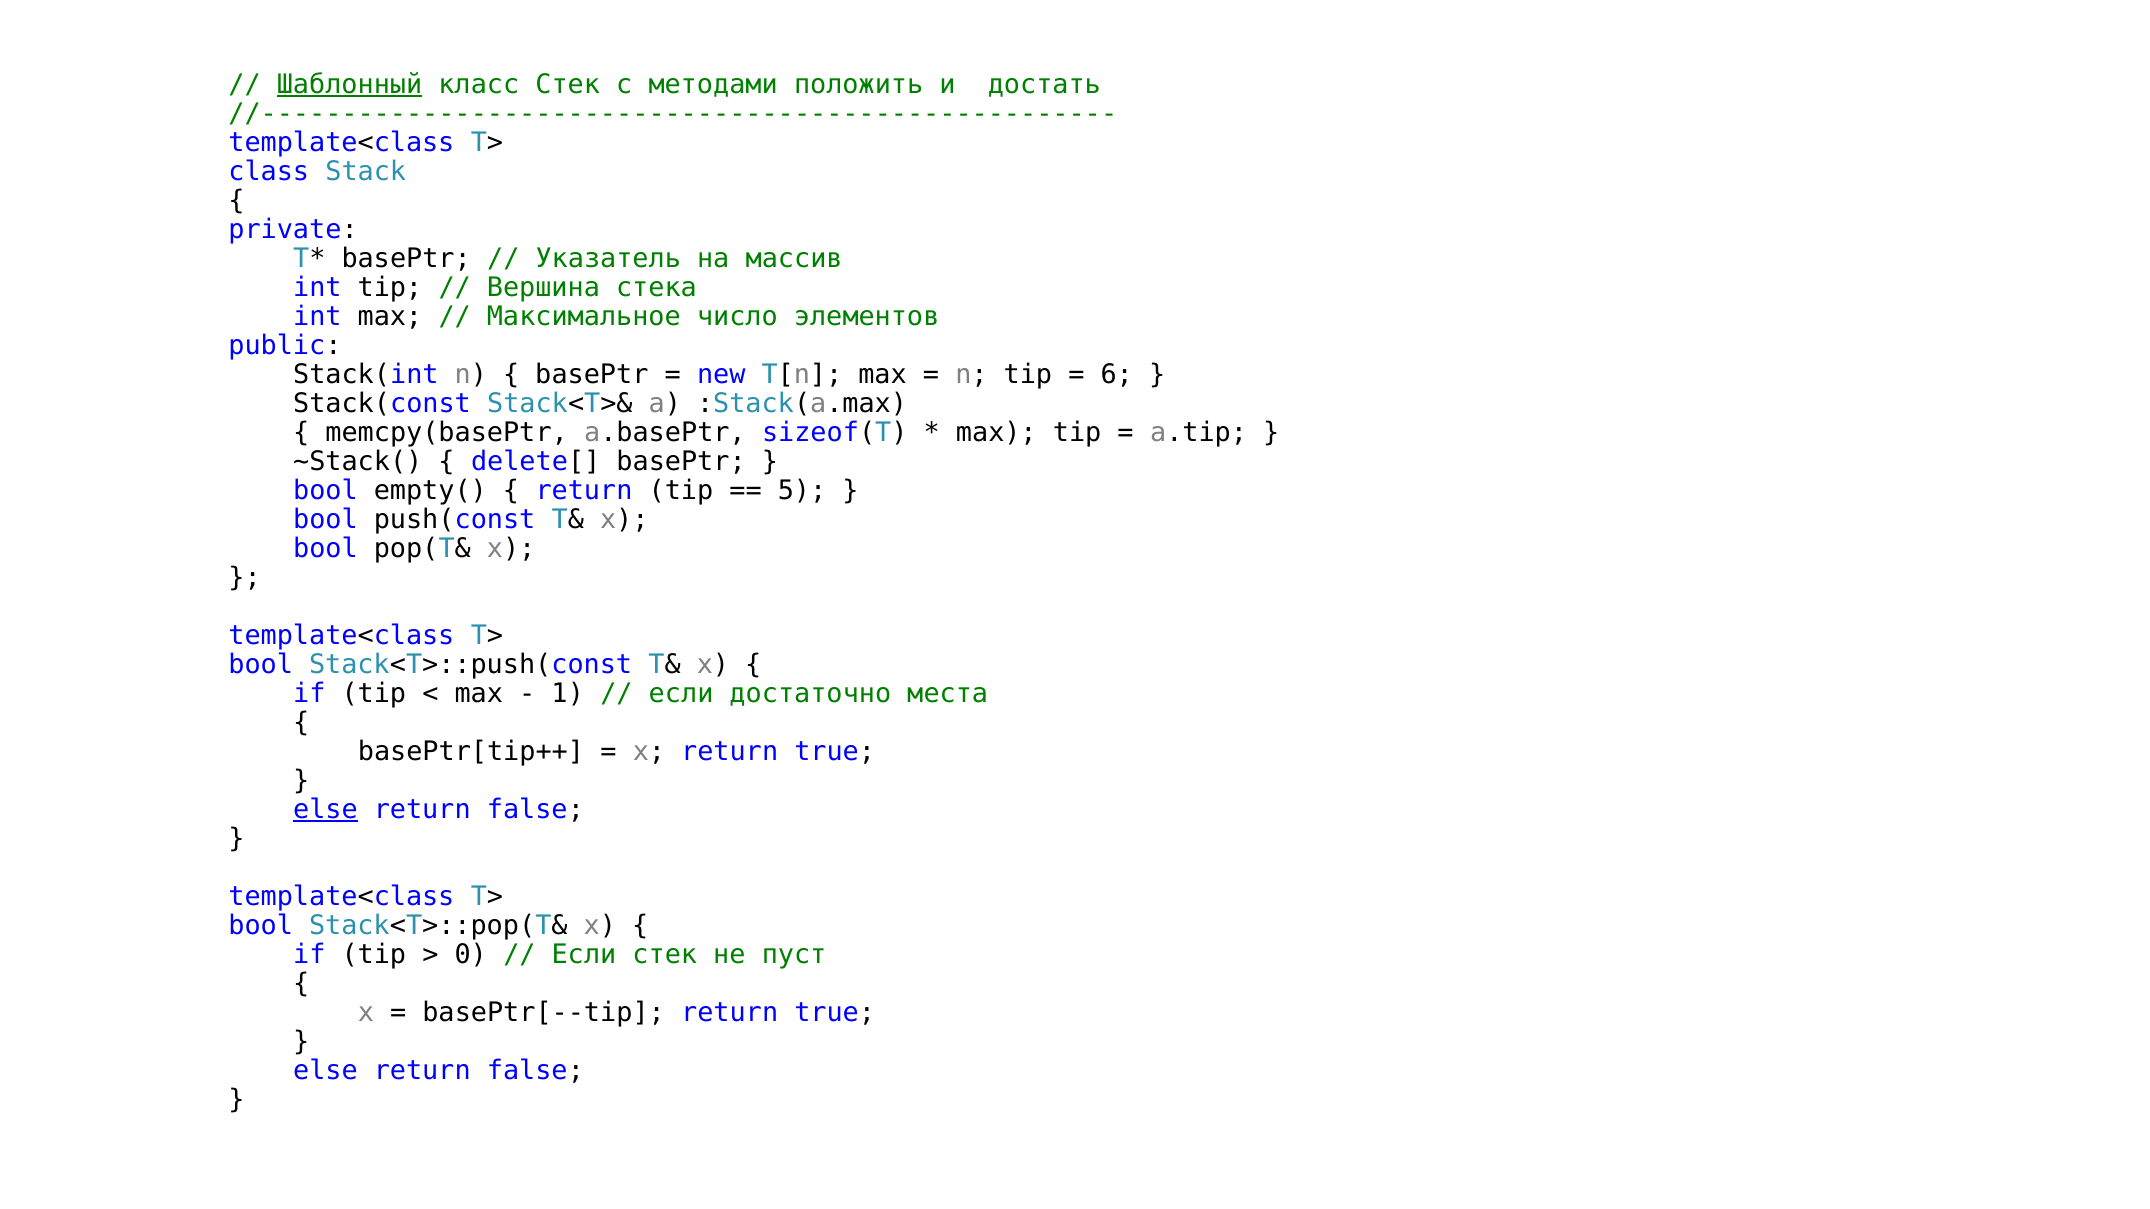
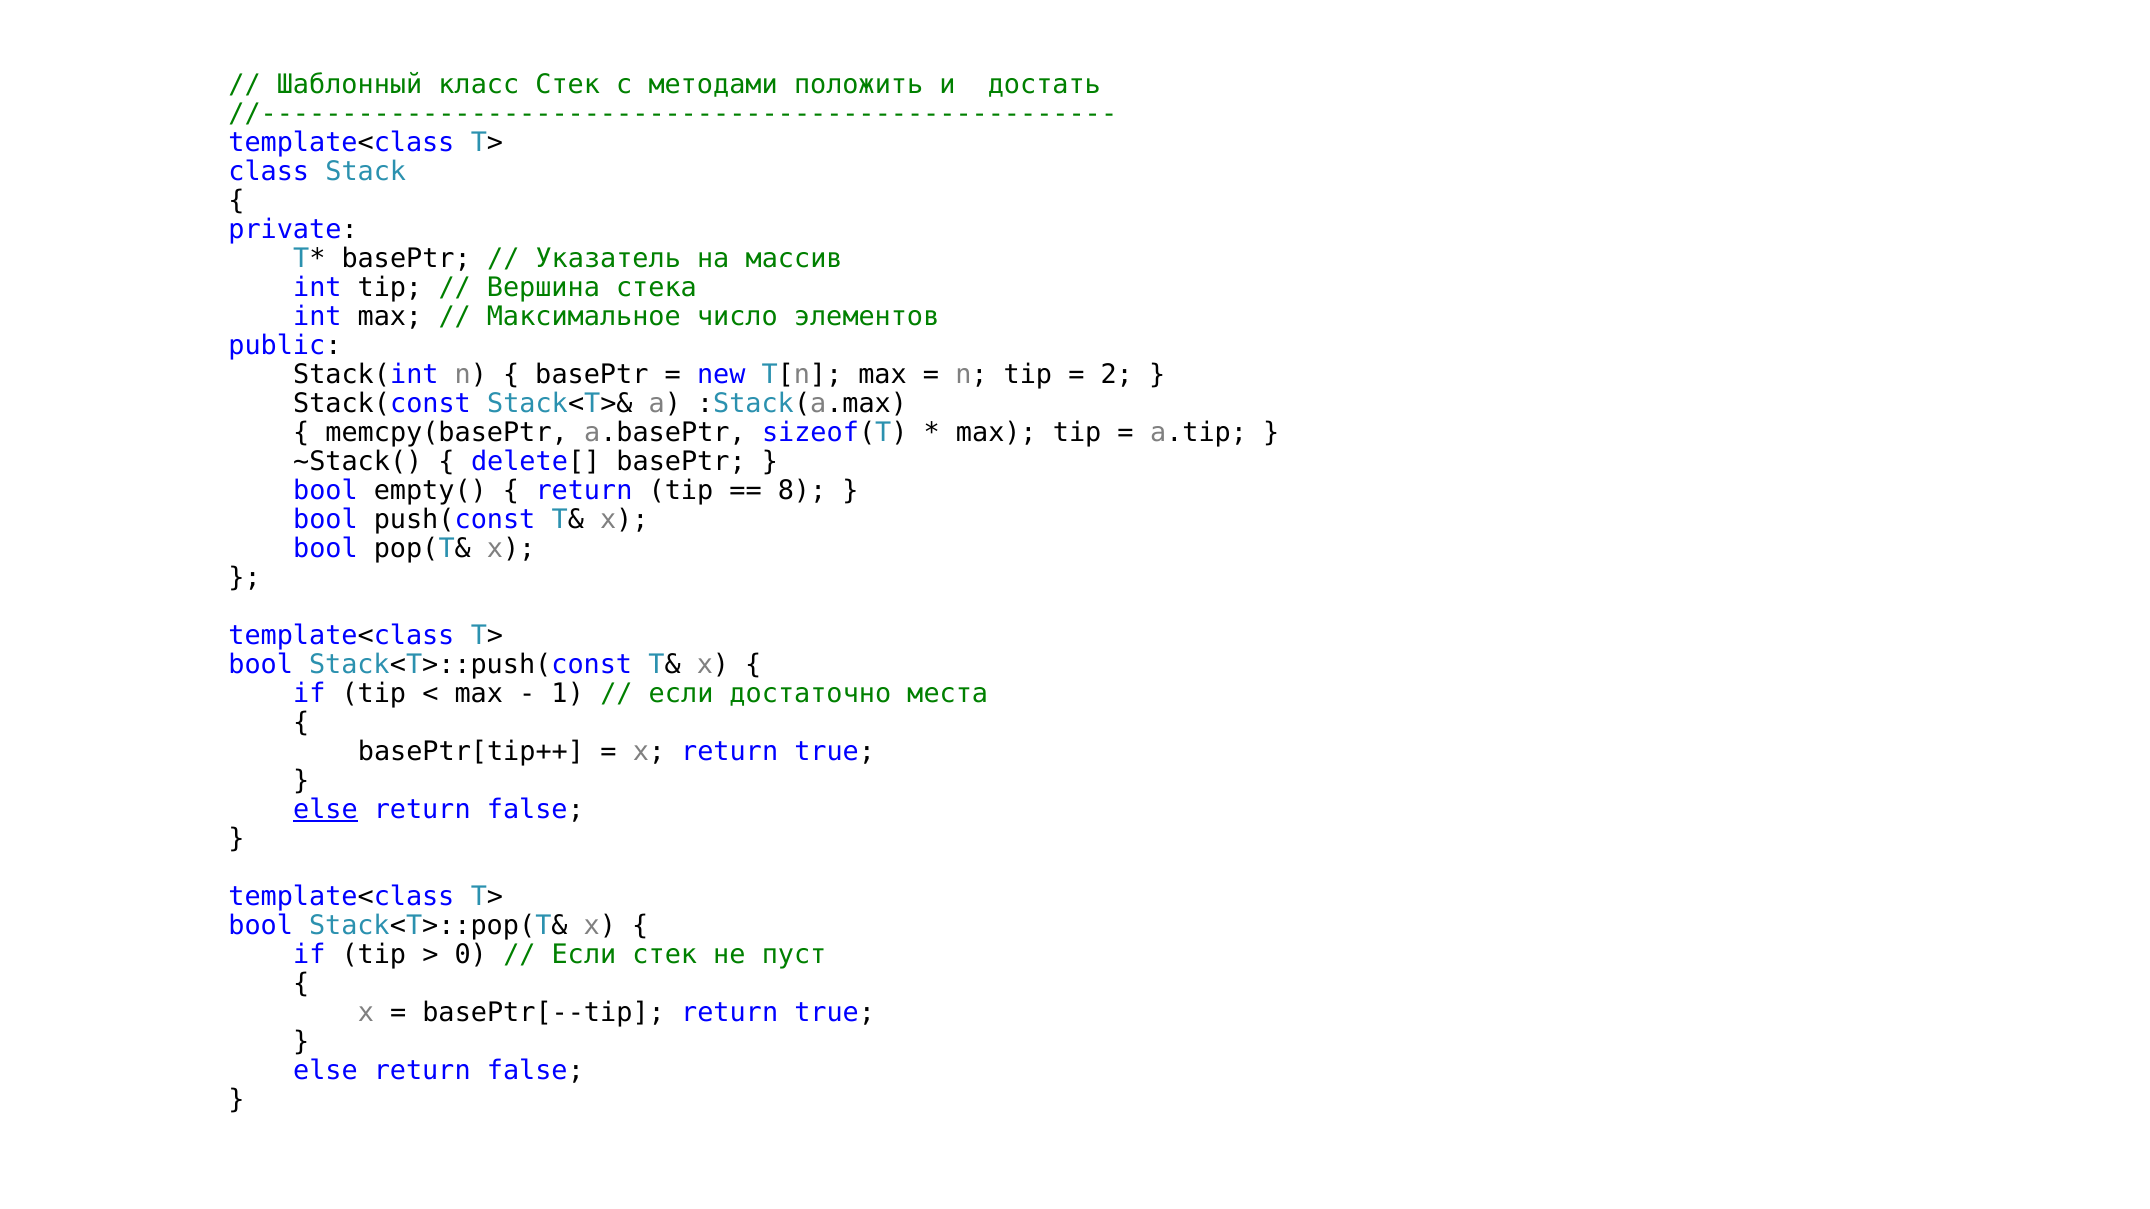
Шаблонный underline: present -> none
6: 6 -> 2
5: 5 -> 8
